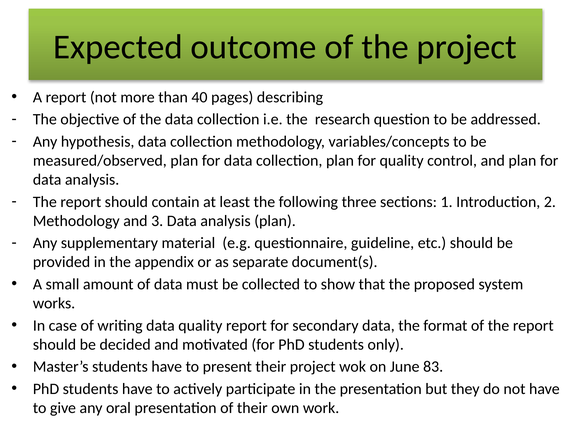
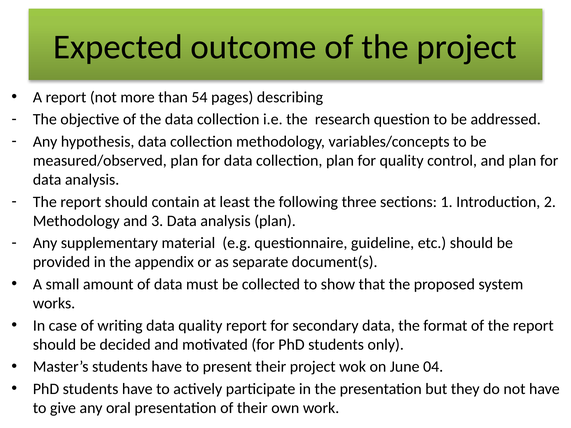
40: 40 -> 54
83: 83 -> 04
